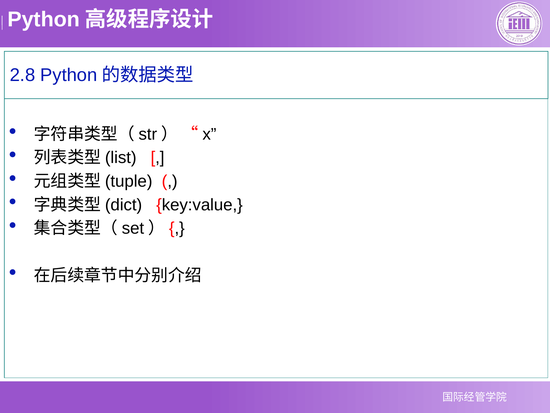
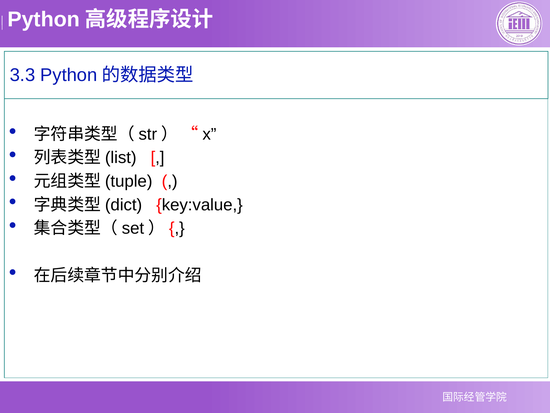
2.8: 2.8 -> 3.3
